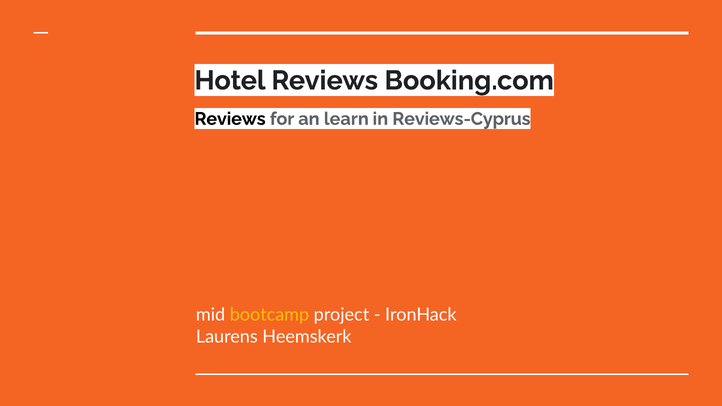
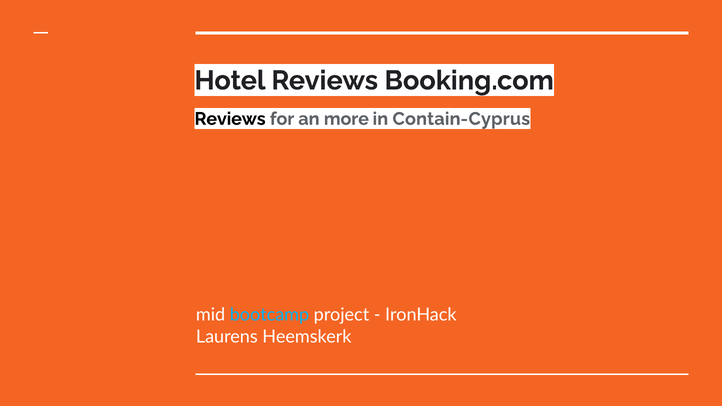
learn: learn -> more
Reviews-Cyprus: Reviews-Cyprus -> Contain-Cyprus
bootcamp colour: yellow -> light blue
